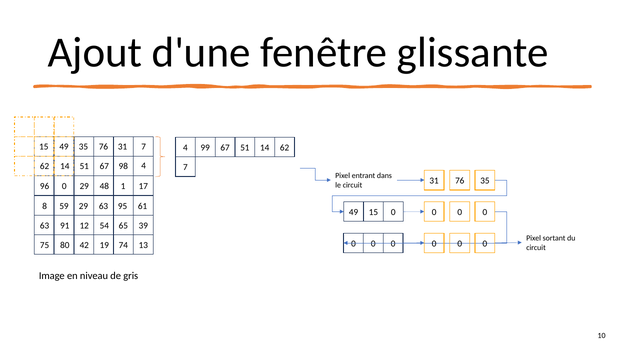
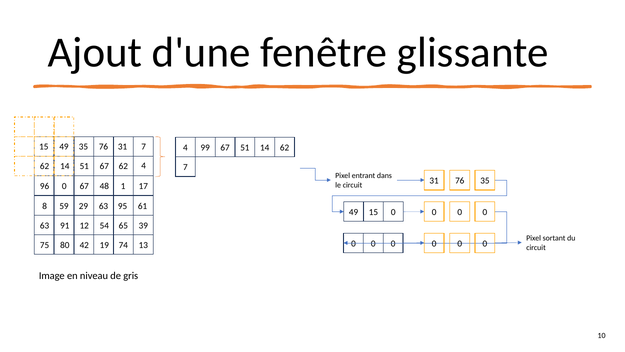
67 98: 98 -> 62
0 29: 29 -> 67
